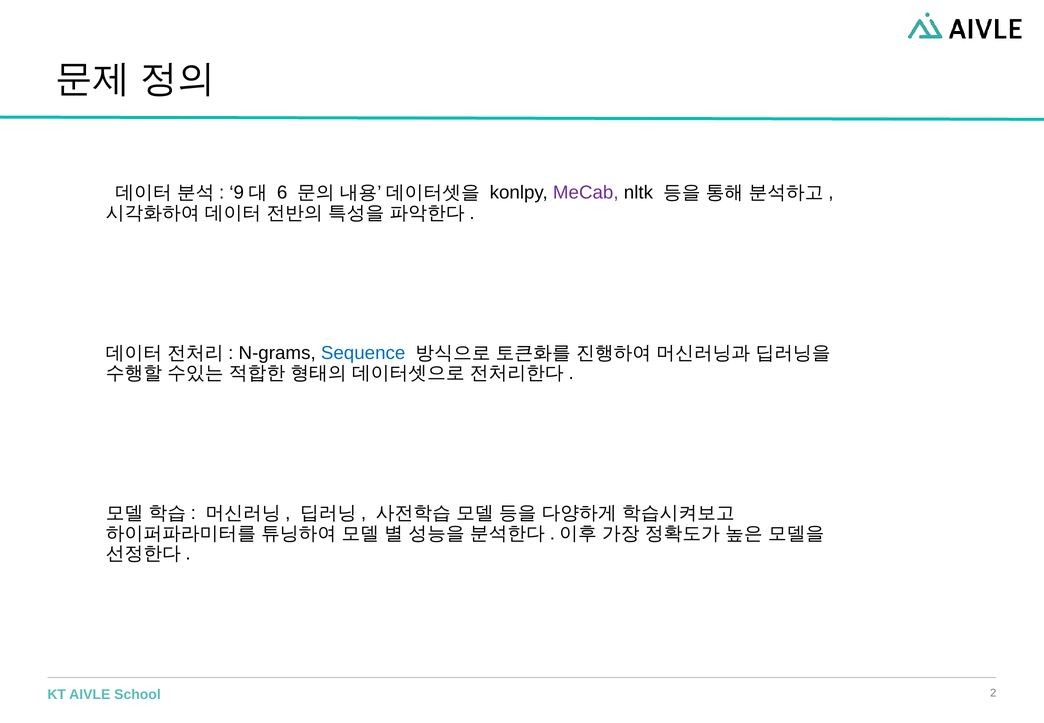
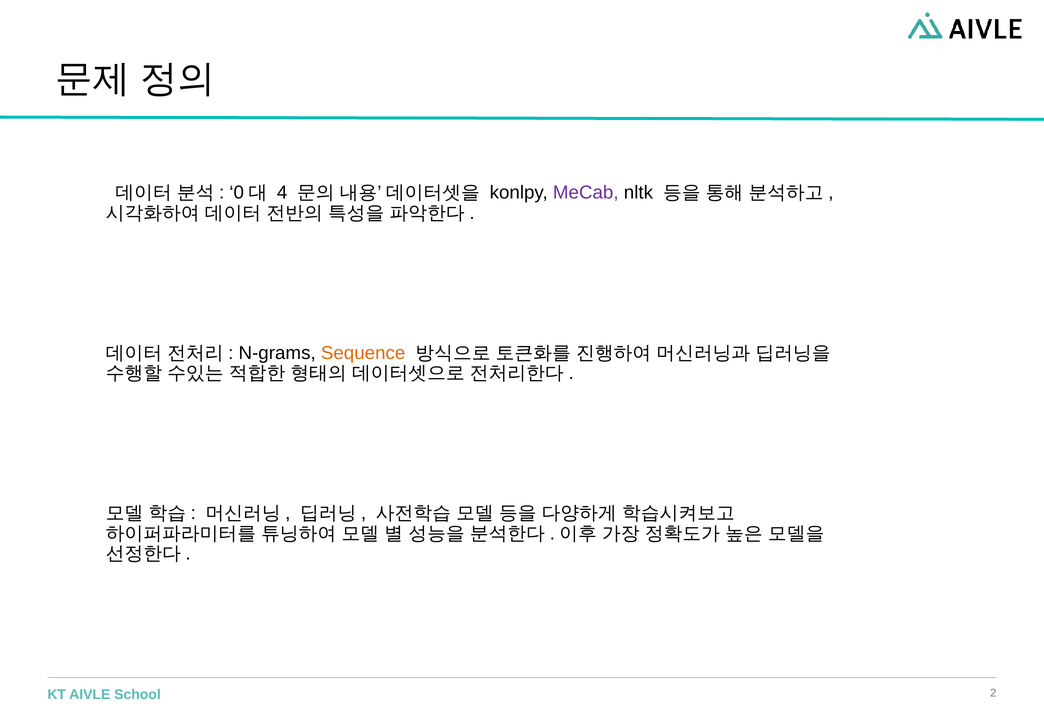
9: 9 -> 0
6: 6 -> 4
Sequence colour: blue -> orange
